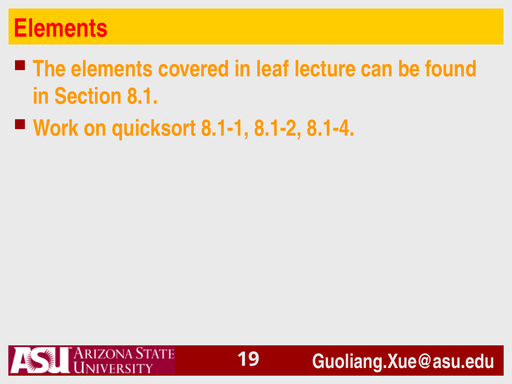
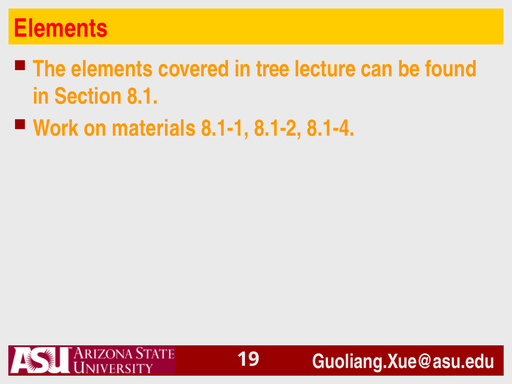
leaf: leaf -> tree
quicksort: quicksort -> materials
